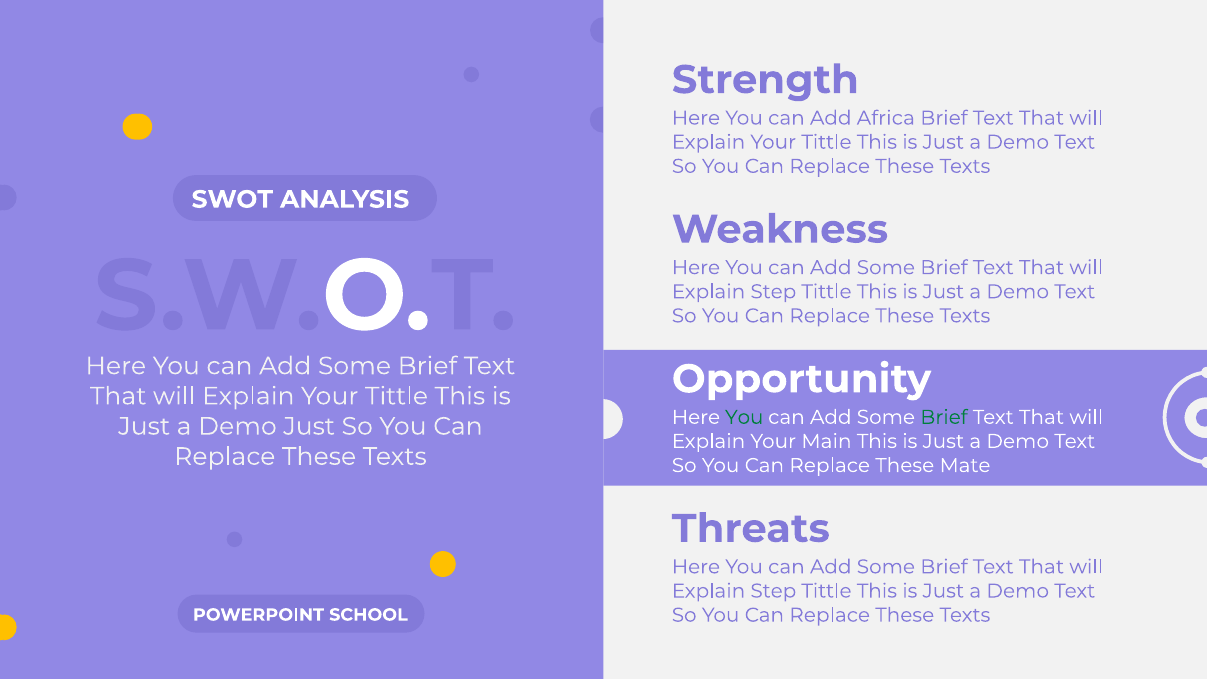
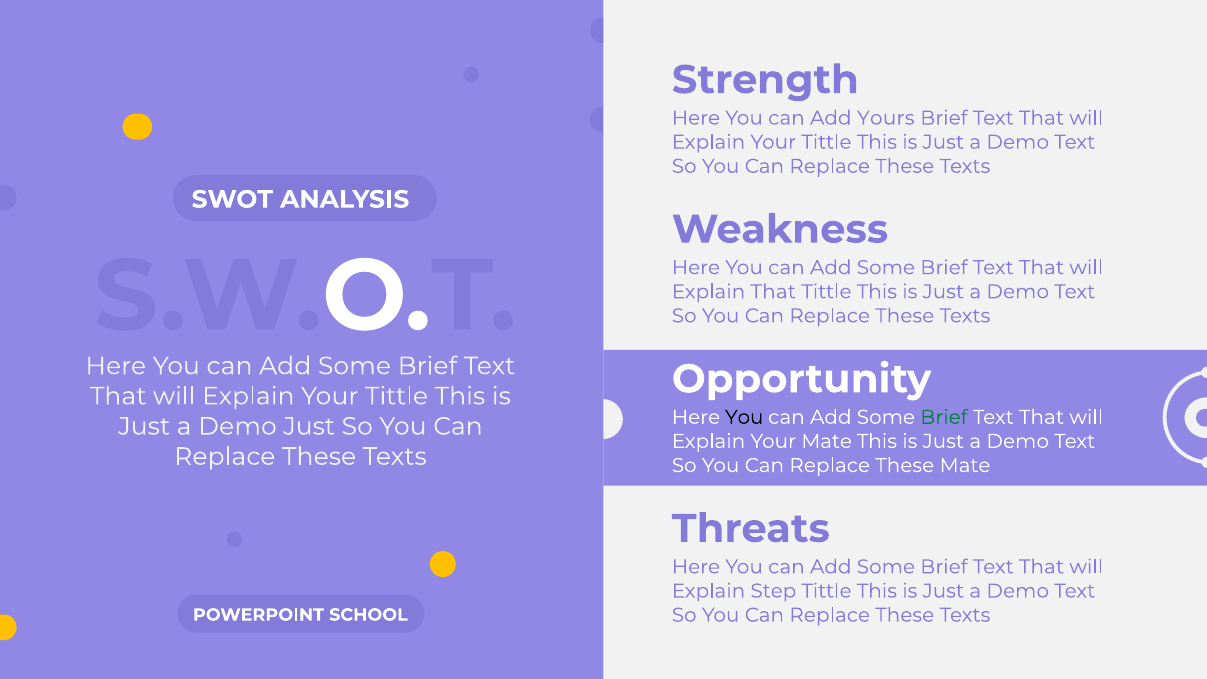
Africa: Africa -> Yours
Step at (773, 292): Step -> That
You at (744, 417) colour: green -> black
Your Main: Main -> Mate
